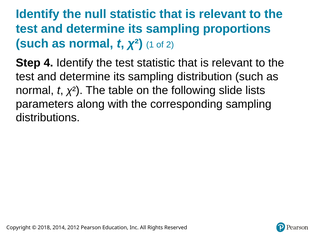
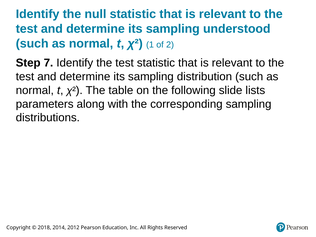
proportions: proportions -> understood
4: 4 -> 7
